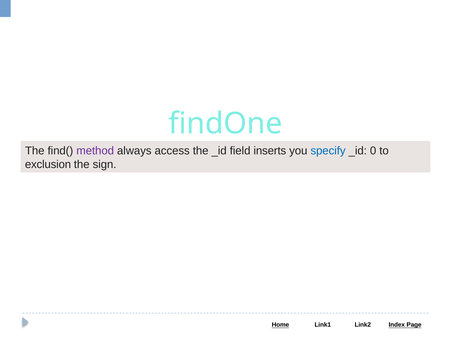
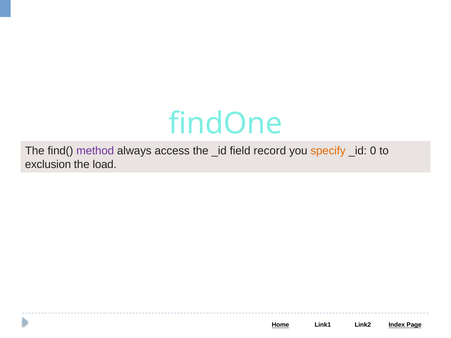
inserts: inserts -> record
specify colour: blue -> orange
sign: sign -> load
